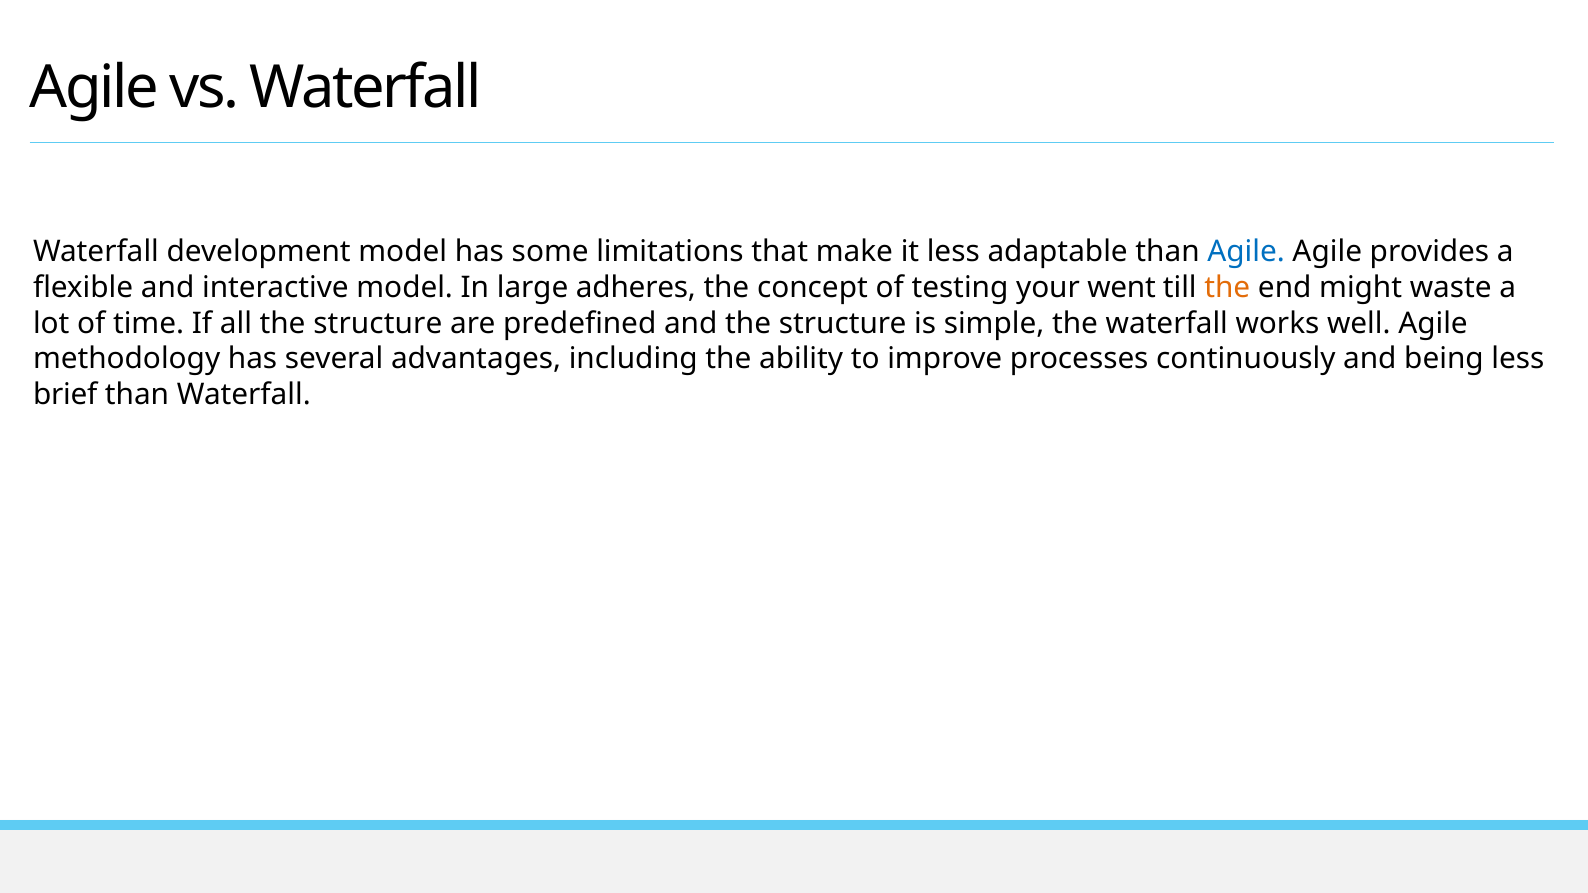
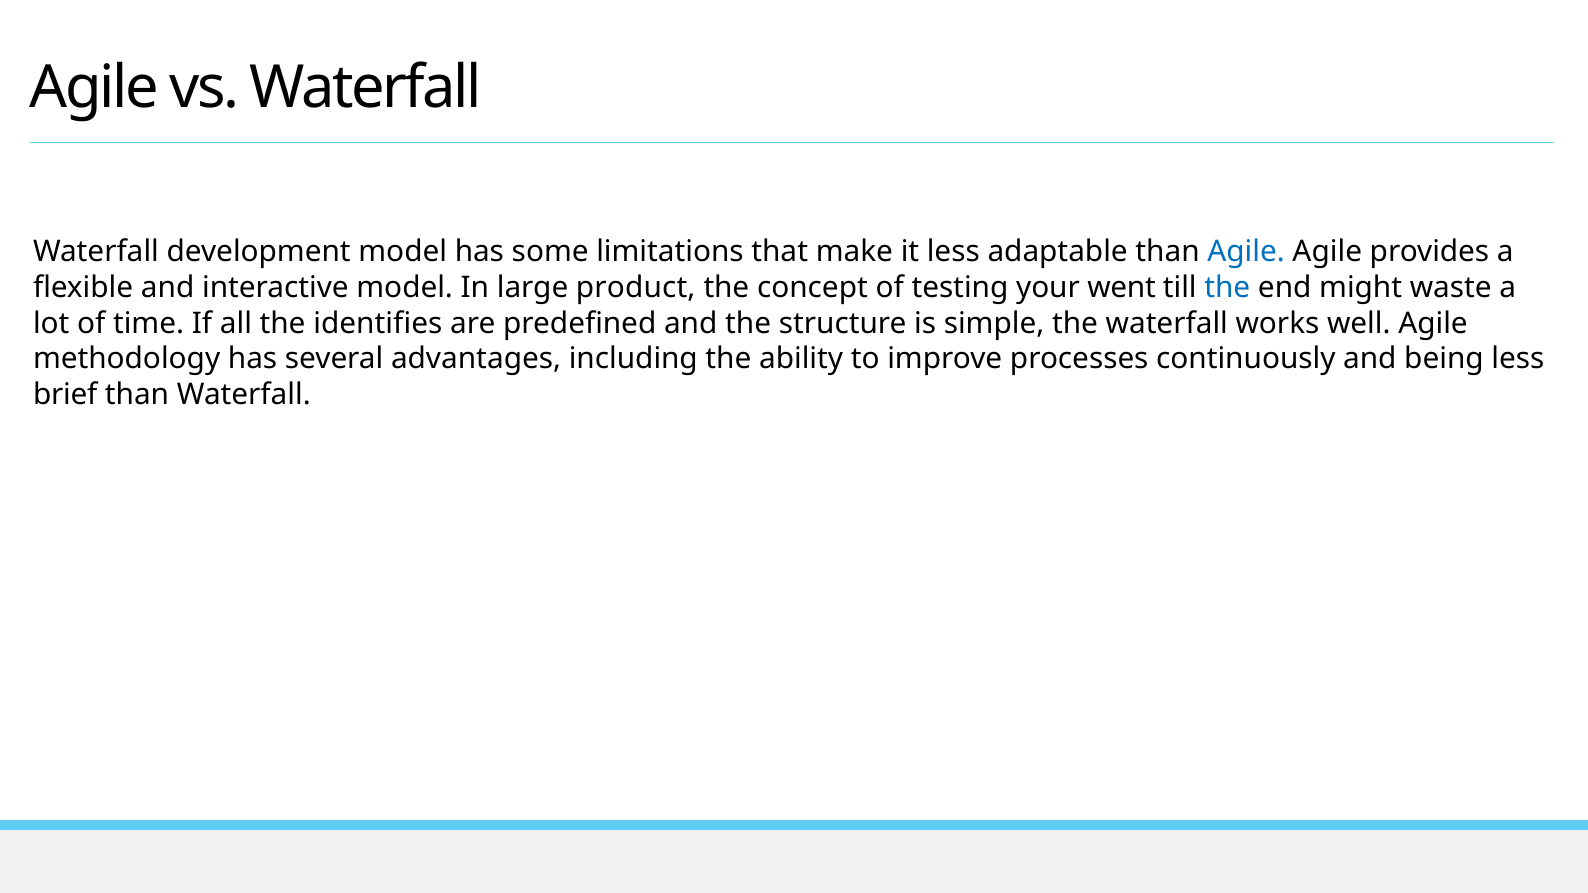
adheres: adheres -> product
the at (1227, 288) colour: orange -> blue
all the structure: structure -> identifies
